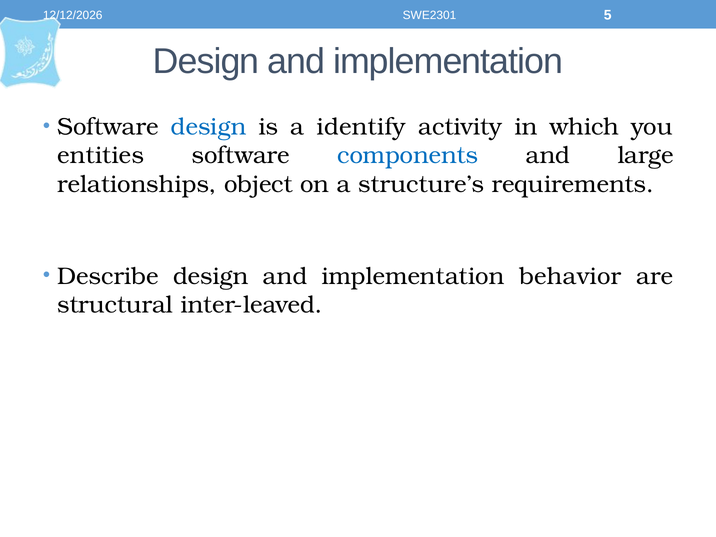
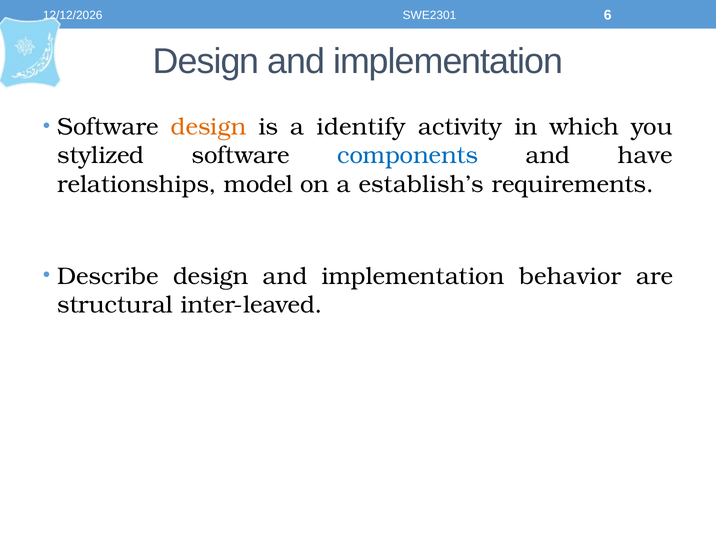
5: 5 -> 6
design at (209, 127) colour: blue -> orange
entities: entities -> stylized
large: large -> have
object: object -> model
structure’s: structure’s -> establish’s
